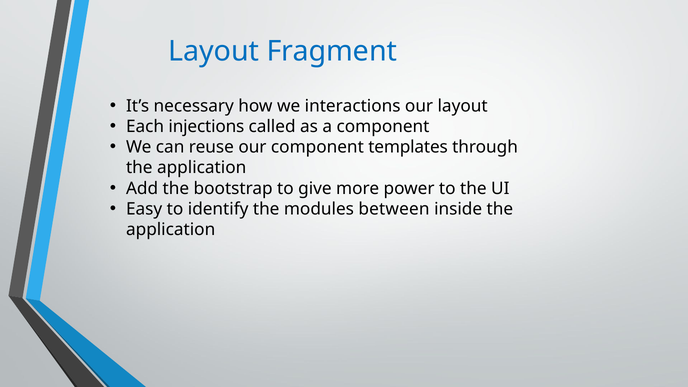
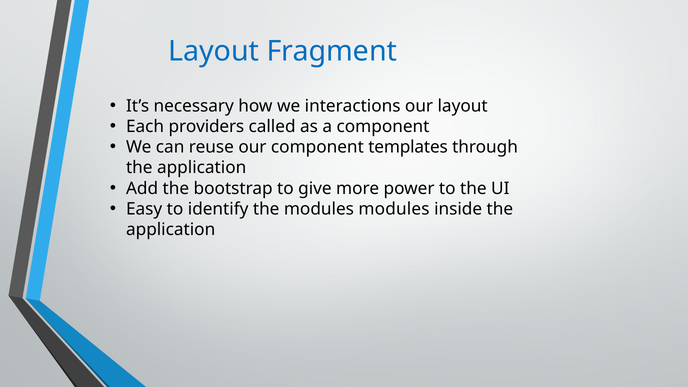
injections: injections -> providers
modules between: between -> modules
